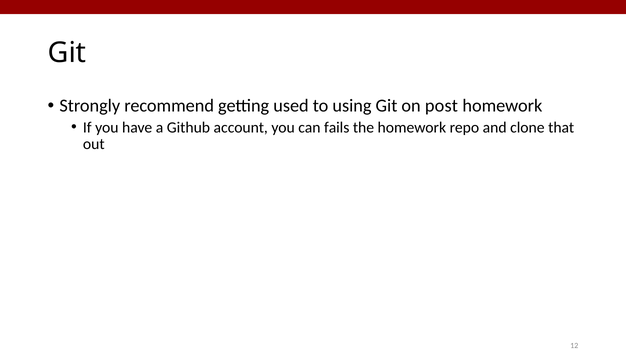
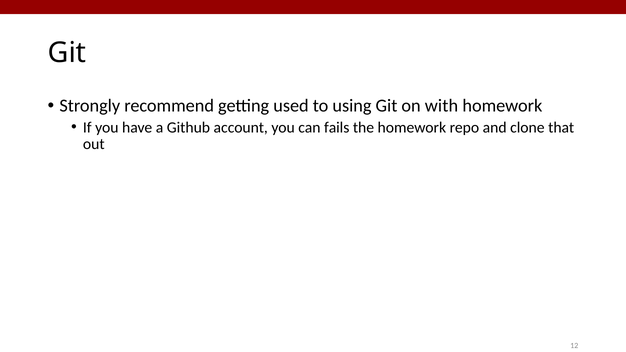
post: post -> with
